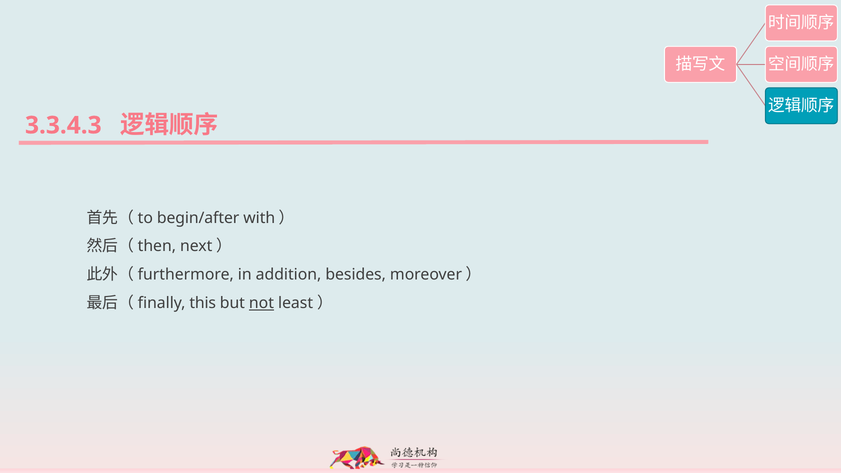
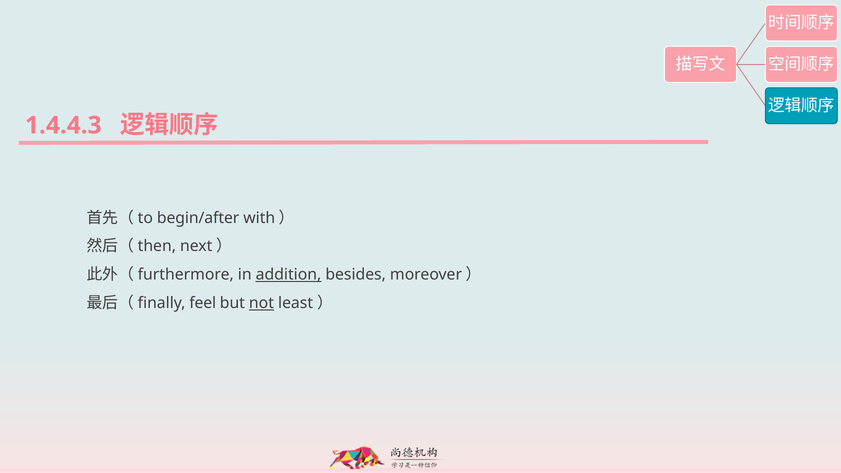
3.3.4.3: 3.3.4.3 -> 1.4.4.3
addition underline: none -> present
this: this -> feel
